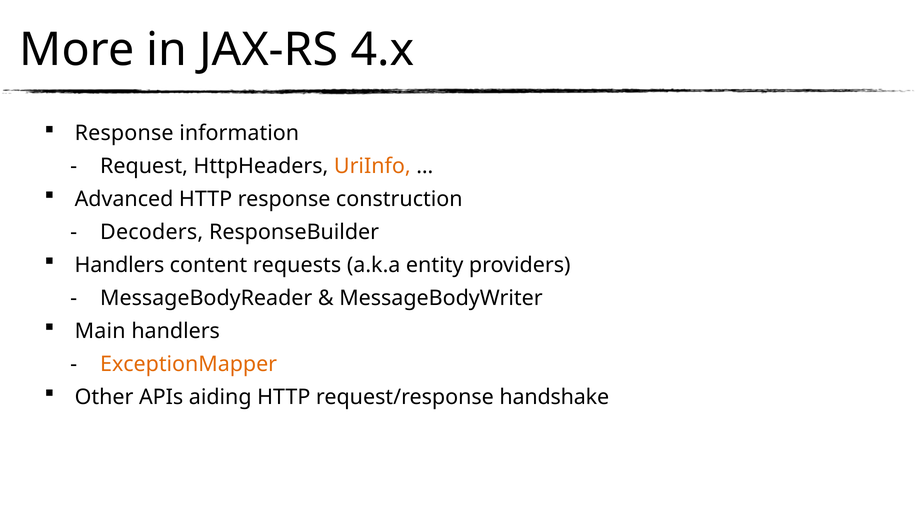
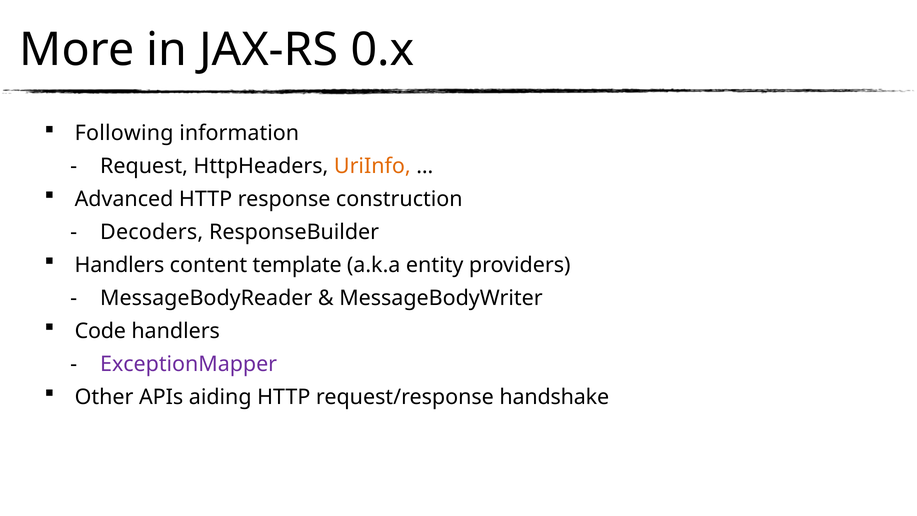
4.x: 4.x -> 0.x
Response at (124, 133): Response -> Following
requests: requests -> template
Main: Main -> Code
ExceptionMapper colour: orange -> purple
